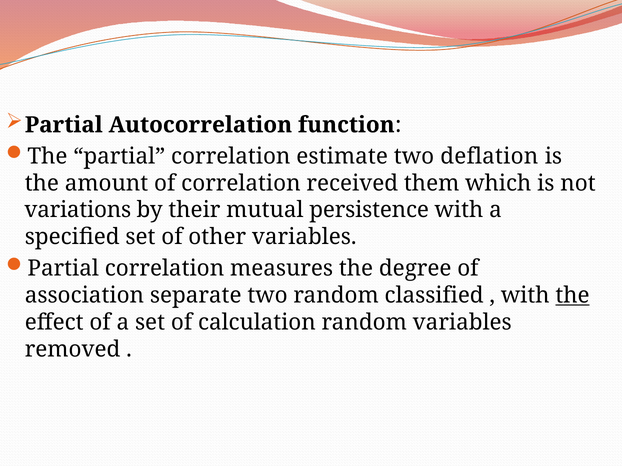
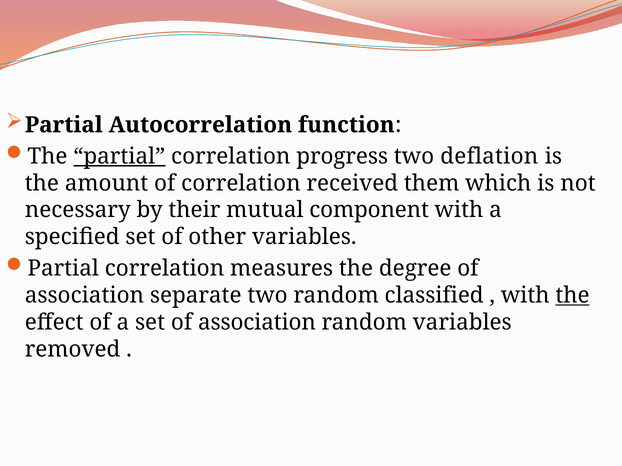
partial at (119, 156) underline: none -> present
estimate: estimate -> progress
variations: variations -> necessary
persistence: persistence -> component
set of calculation: calculation -> association
